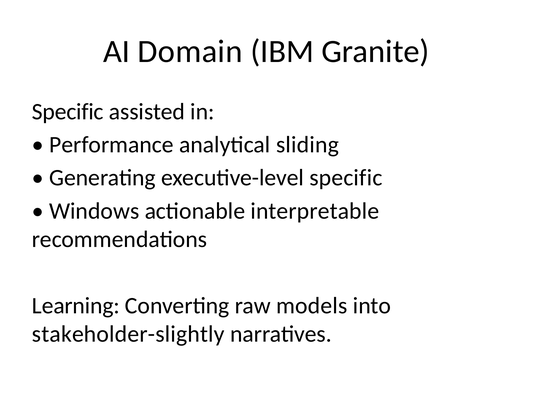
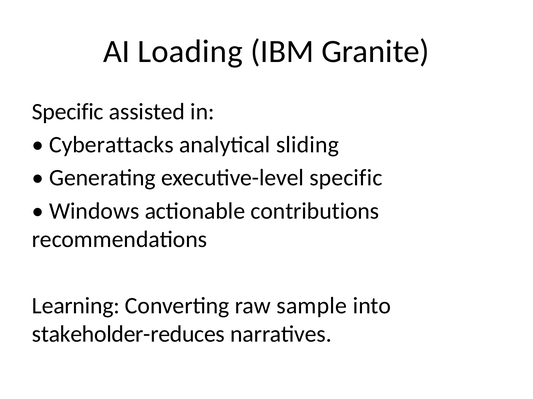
Domain: Domain -> Loading
Performance: Performance -> Cyberattacks
interpretable: interpretable -> contributions
models: models -> sample
stakeholder-slightly: stakeholder-slightly -> stakeholder-reduces
